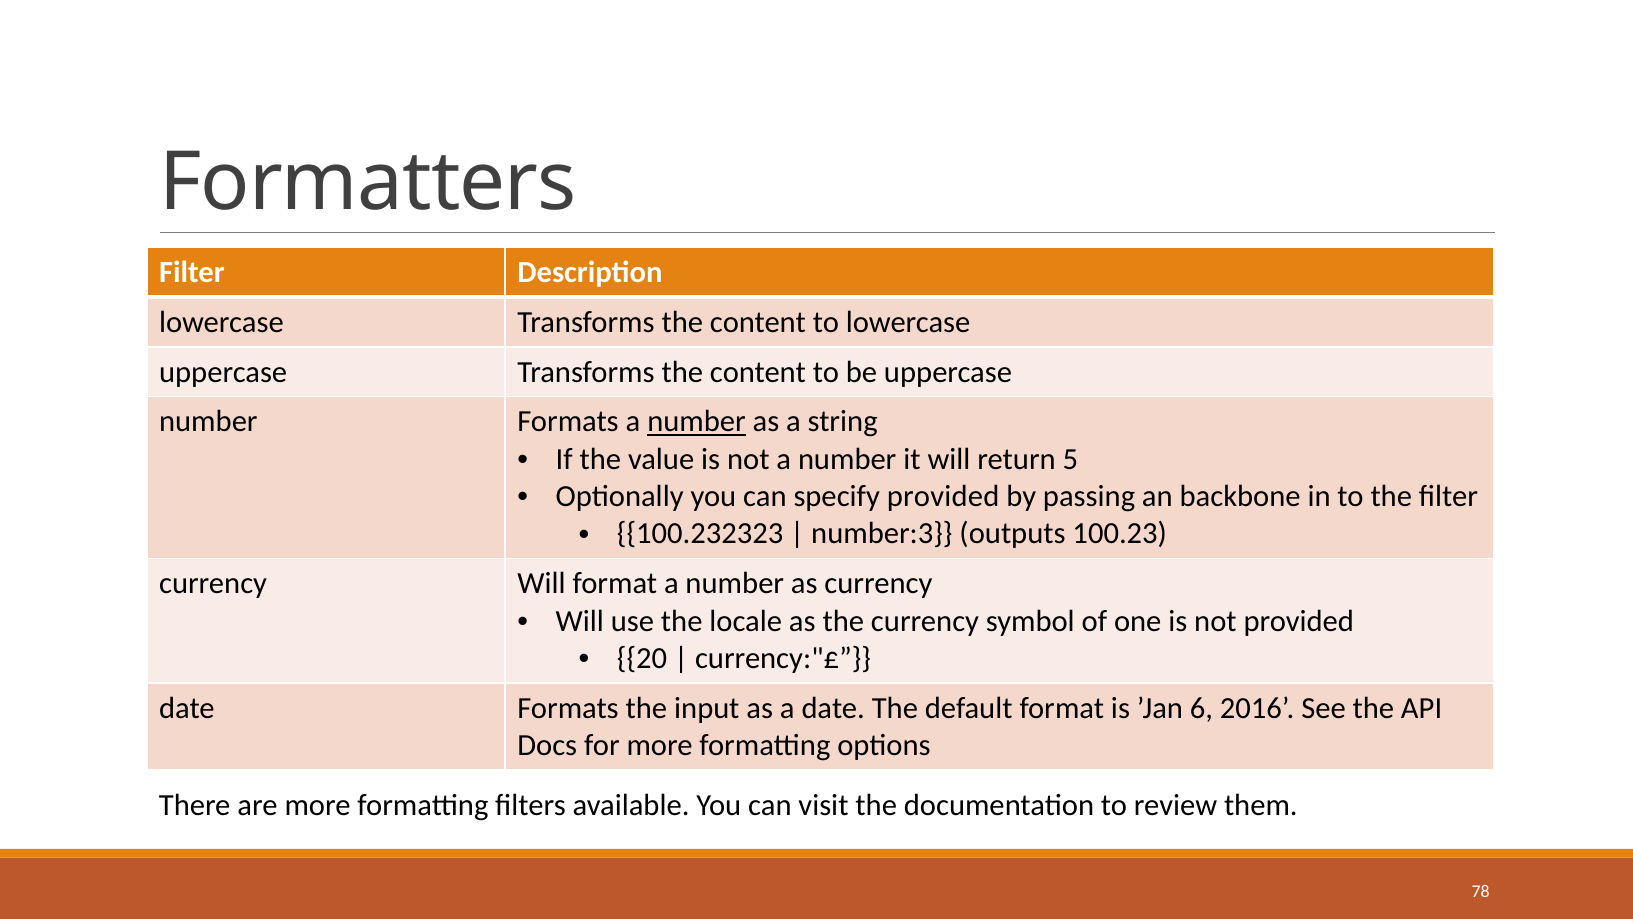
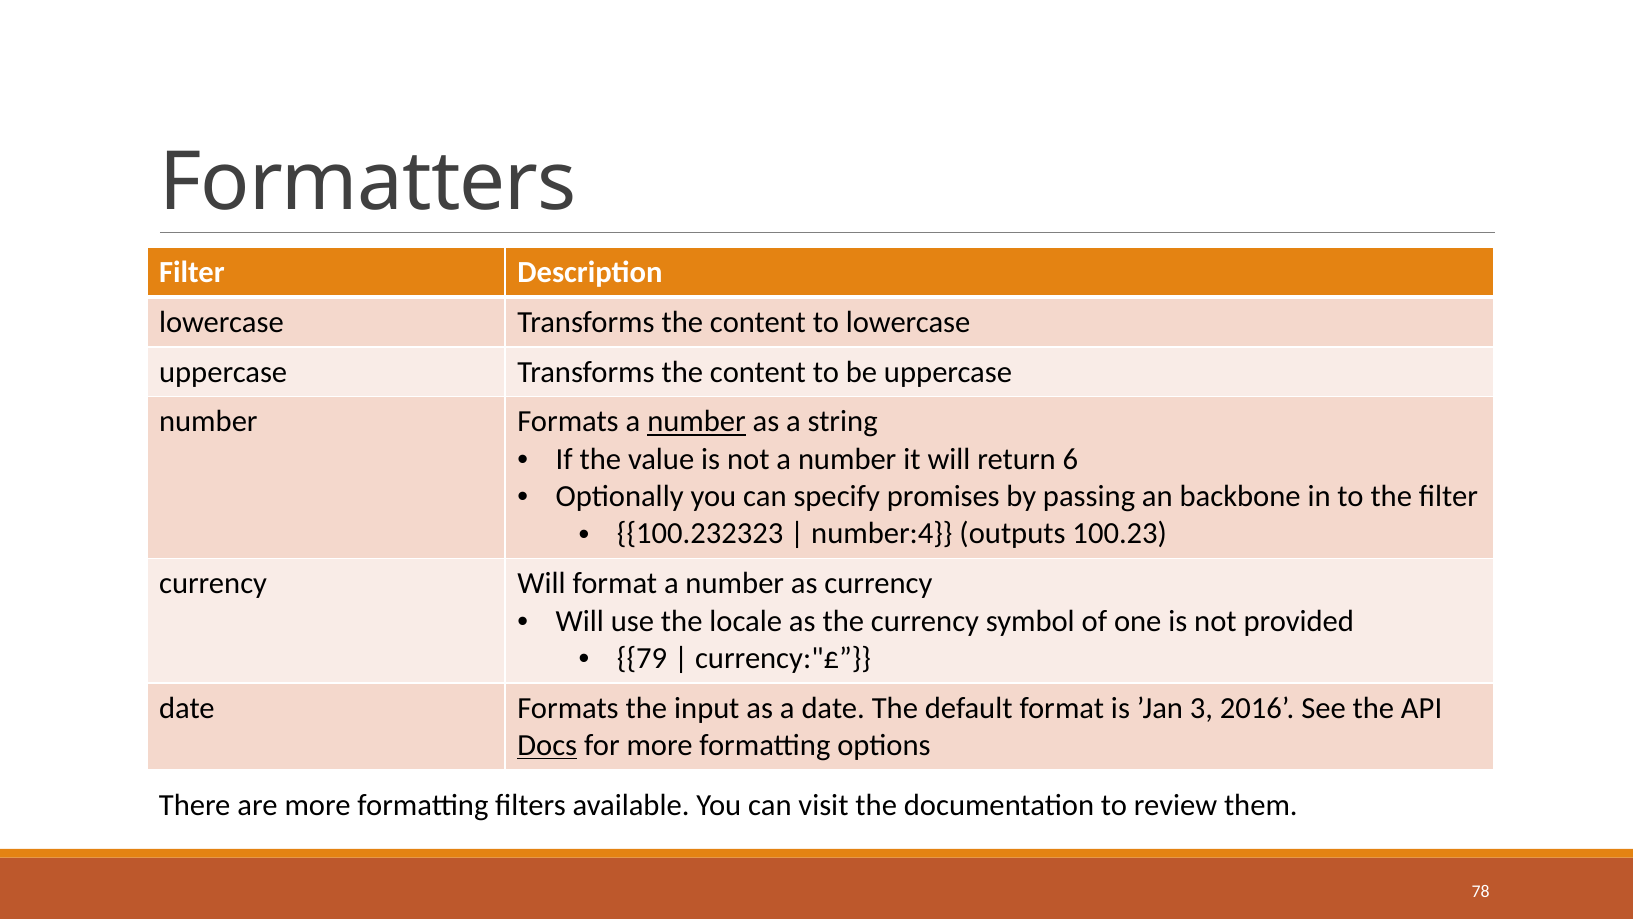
5: 5 -> 6
specify provided: provided -> promises
number:3: number:3 -> number:4
20: 20 -> 79
6: 6 -> 3
Docs underline: none -> present
